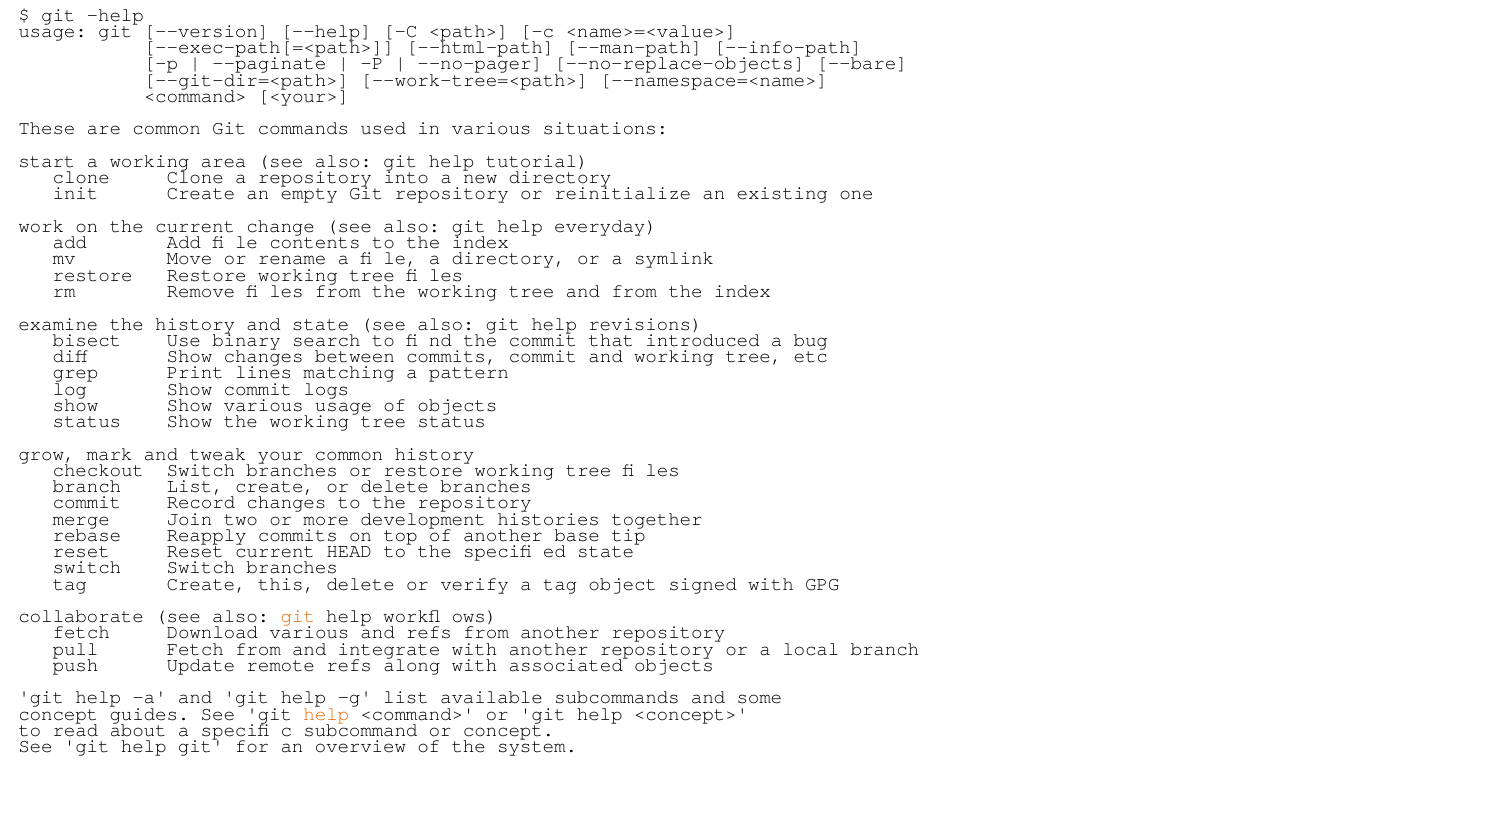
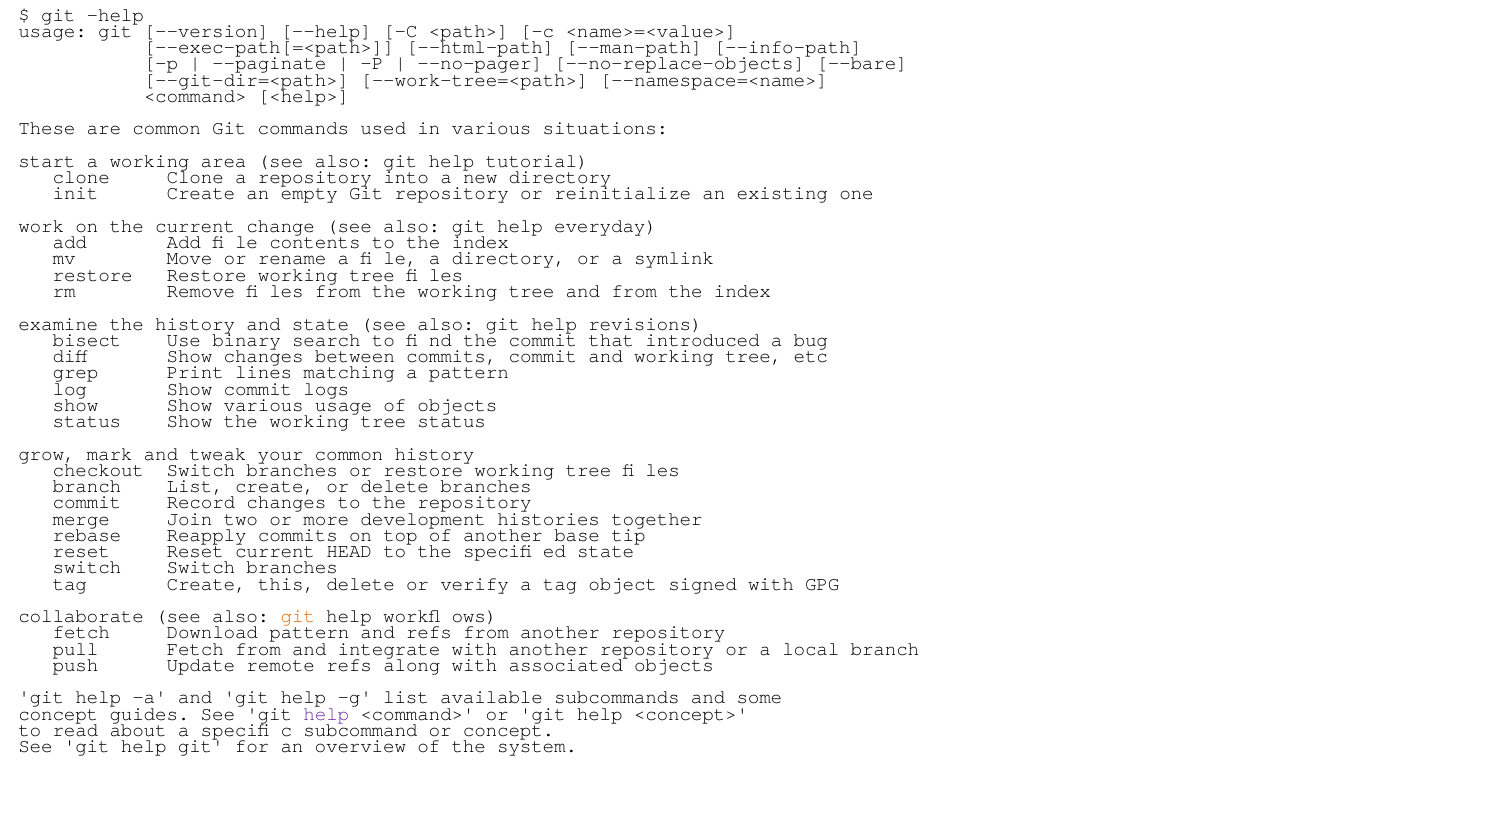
<your>: <your> -> <help>
Download various: various -> pattern
help at (326, 714) colour: orange -> purple
